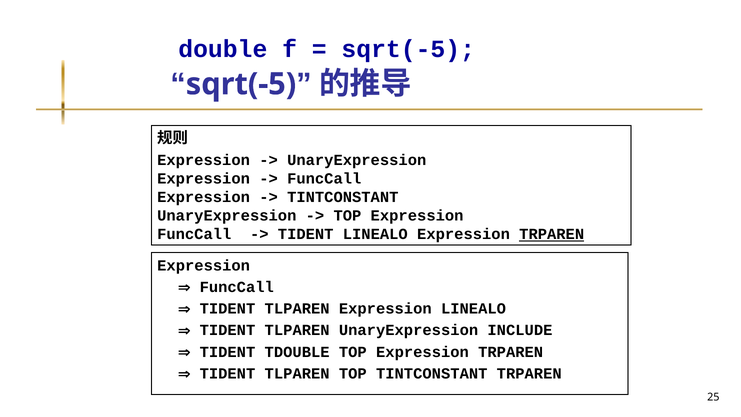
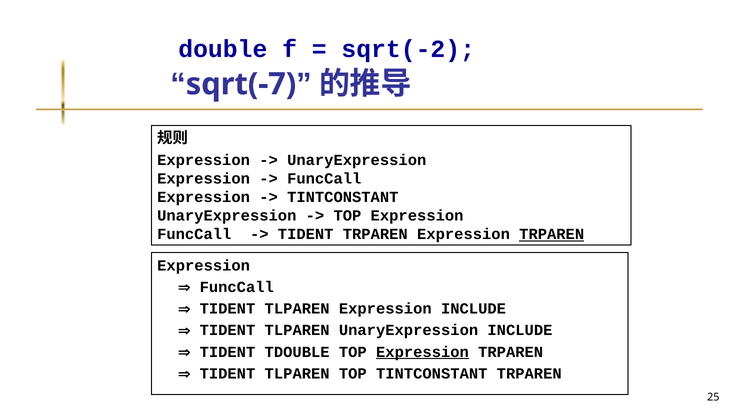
sqrt(-5 at (408, 49): sqrt(-5 -> sqrt(-2
sqrt(-5 at (241, 84): sqrt(-5 -> sqrt(-7
TIDENT LINEALO: LINEALO -> TRPAREN
Expression LINEALO: LINEALO -> INCLUDE
Expression at (422, 352) underline: none -> present
